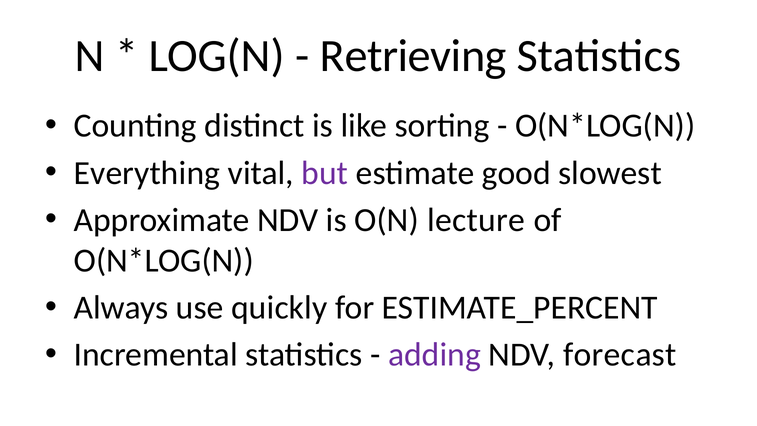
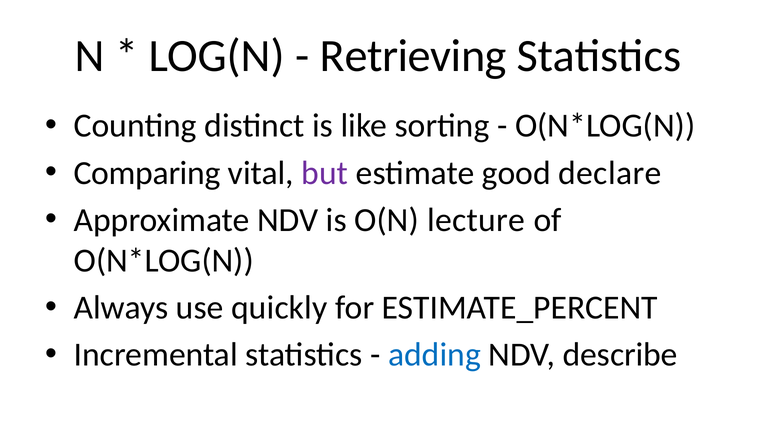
Everything: Everything -> Comparing
slowest: slowest -> declare
adding colour: purple -> blue
forecast: forecast -> describe
